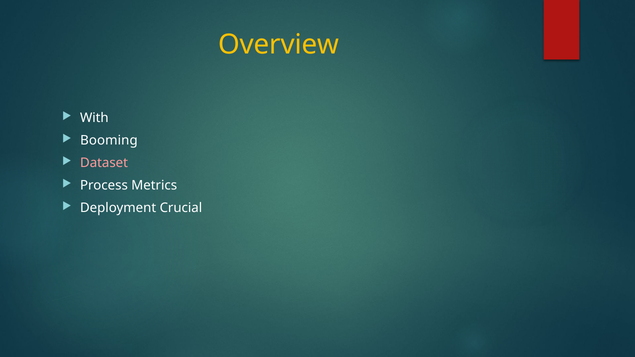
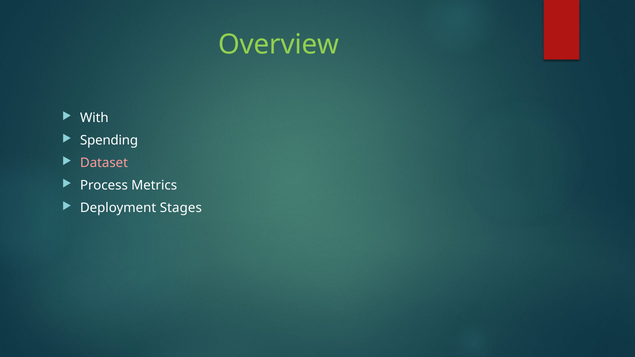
Overview colour: yellow -> light green
Booming: Booming -> Spending
Crucial: Crucial -> Stages
